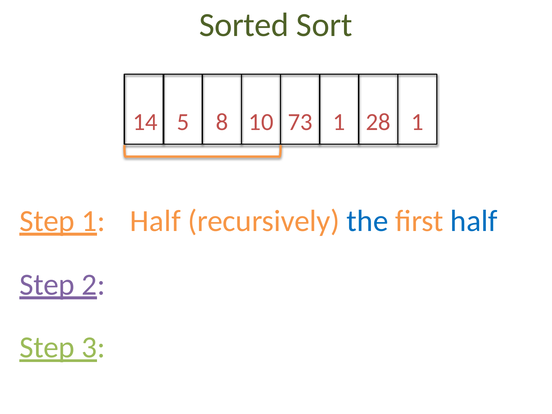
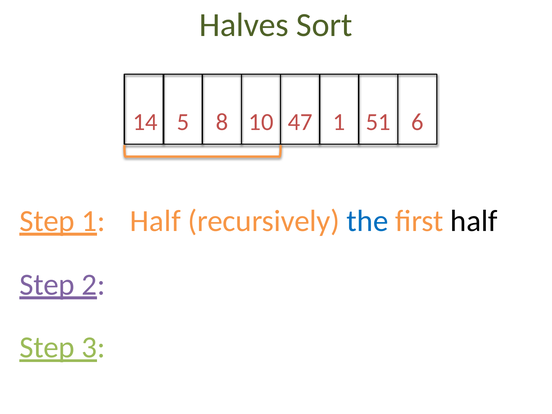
Sorted: Sorted -> Halves
28: 28 -> 51
73: 73 -> 47
1 1: 1 -> 6
half at (474, 221) colour: blue -> black
